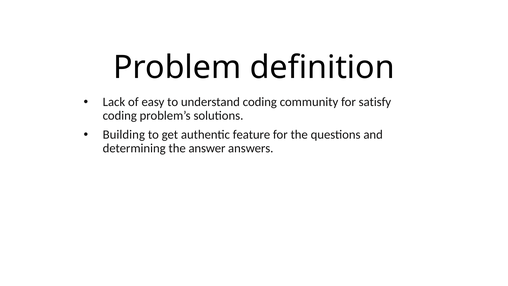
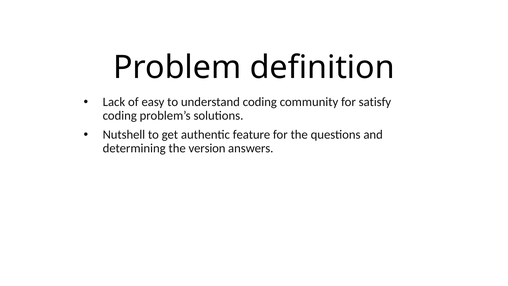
Building: Building -> Nutshell
answer: answer -> version
